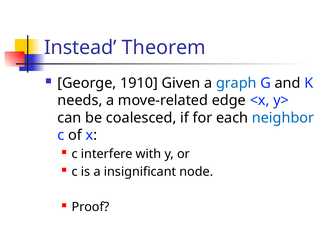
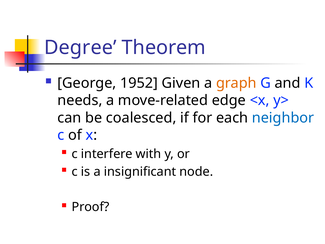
Instead: Instead -> Degree
1910: 1910 -> 1952
graph colour: blue -> orange
